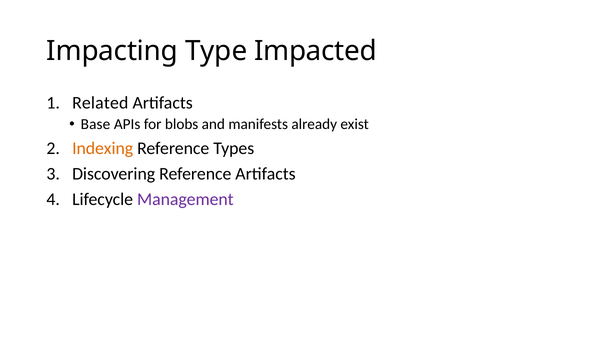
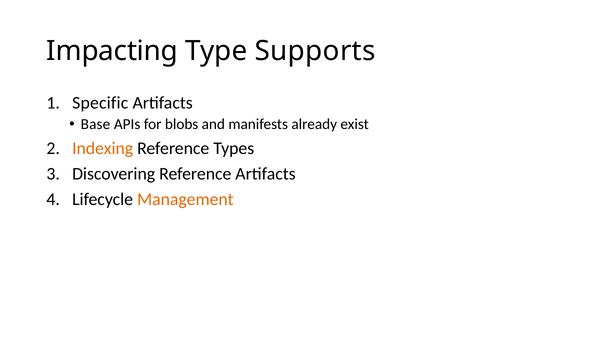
Impacted: Impacted -> Supports
Related: Related -> Specific
Management colour: purple -> orange
